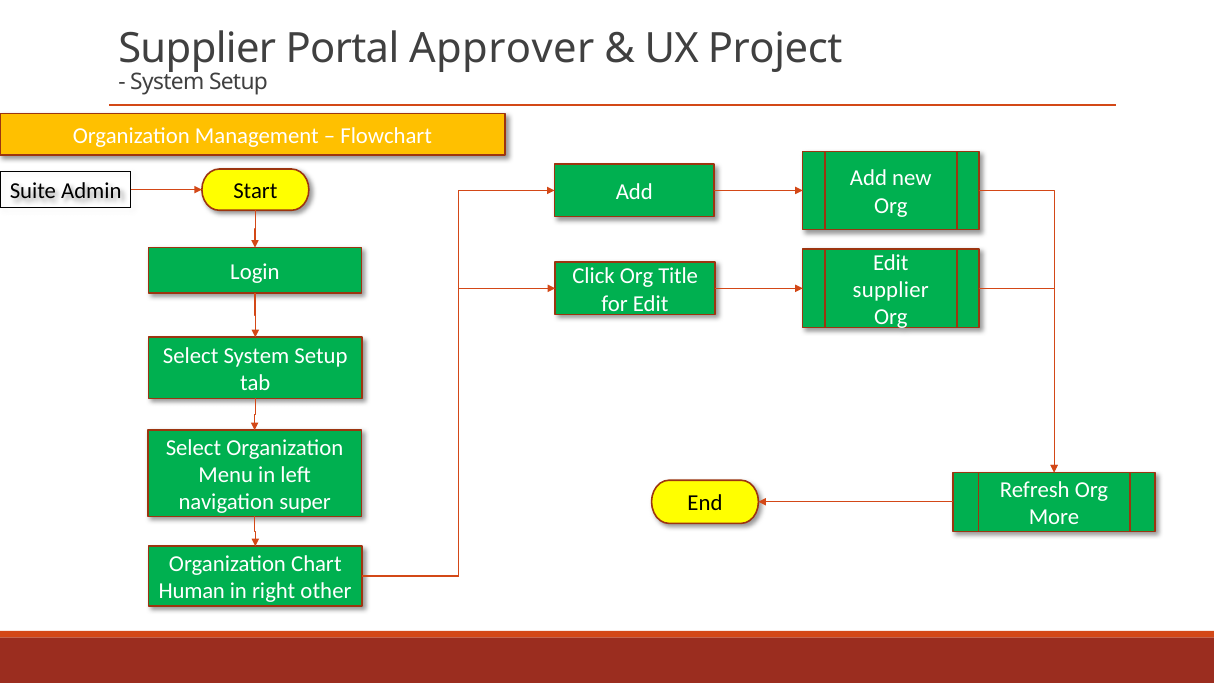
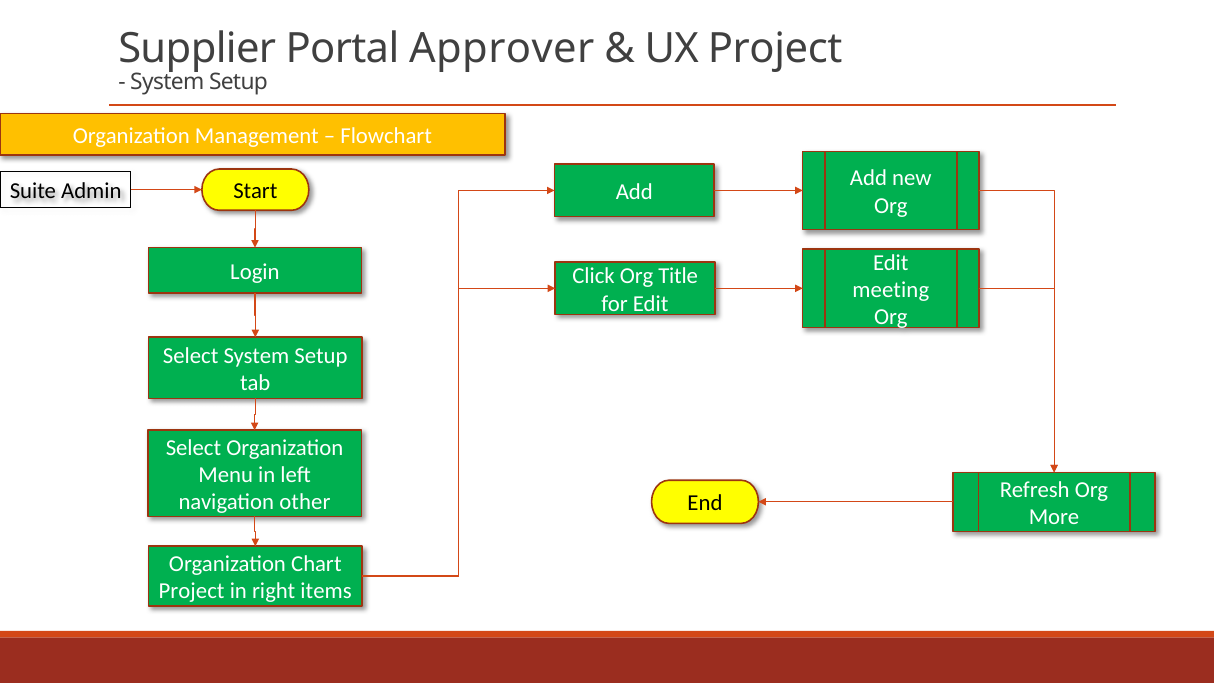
supplier at (891, 290): supplier -> meeting
super: super -> other
Human at (192, 591): Human -> Project
other: other -> items
